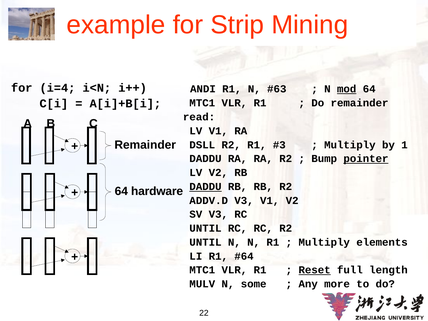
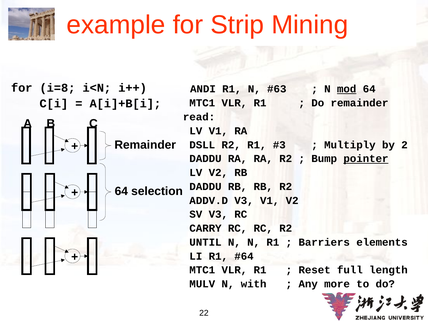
i=4: i=4 -> i=8
1: 1 -> 2
DADDU at (205, 187) underline: present -> none
hardware: hardware -> selection
UNTIL at (205, 228): UNTIL -> CARRY
Multiply at (324, 242): Multiply -> Barriers
Reset underline: present -> none
some: some -> with
